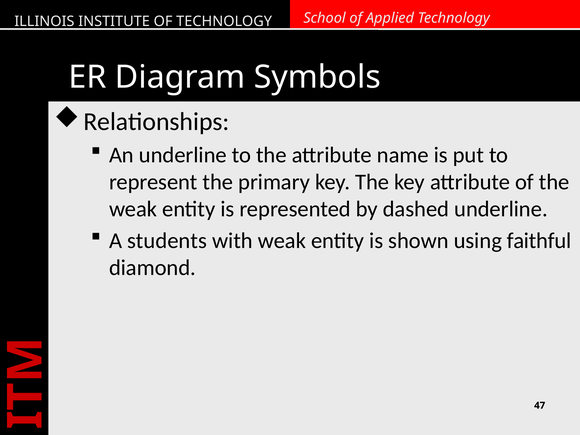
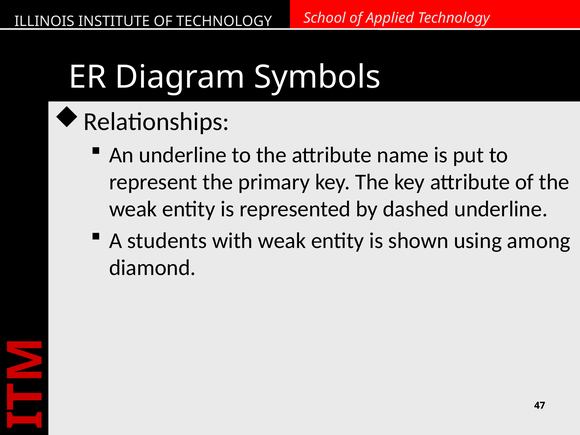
faithful: faithful -> among
